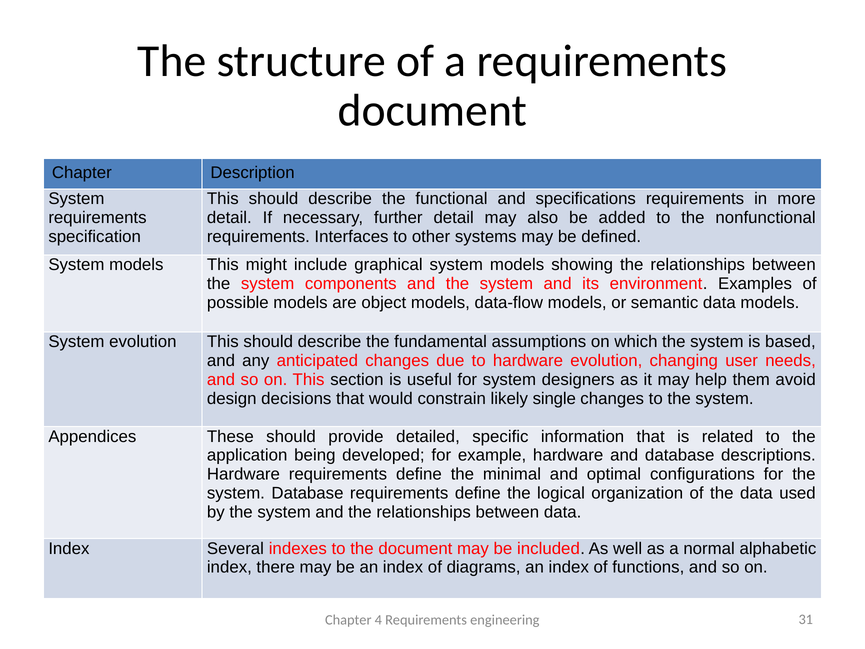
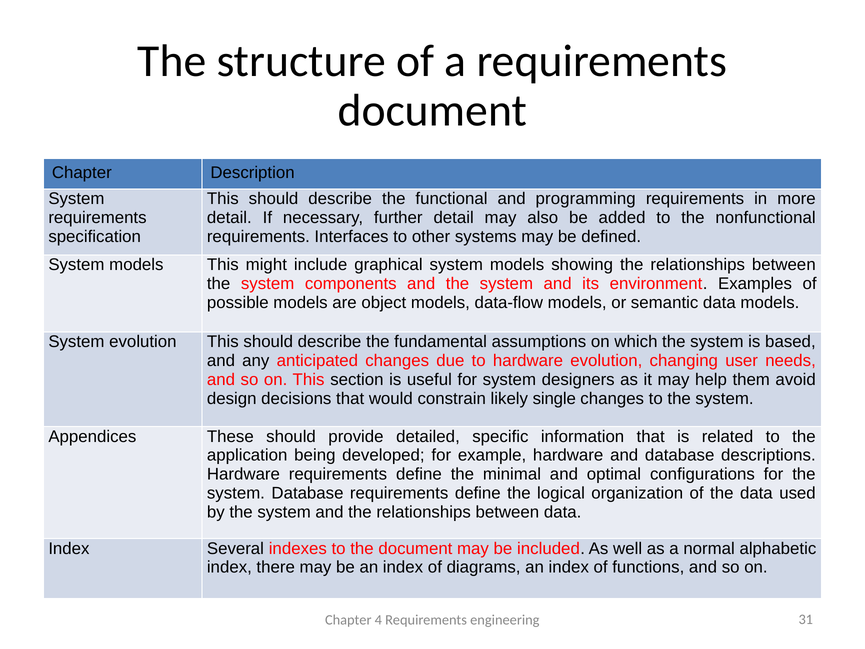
specifications: specifications -> programming
